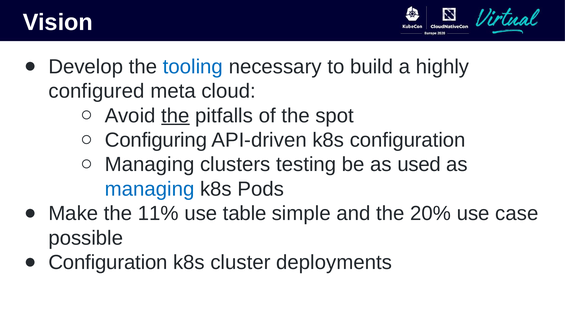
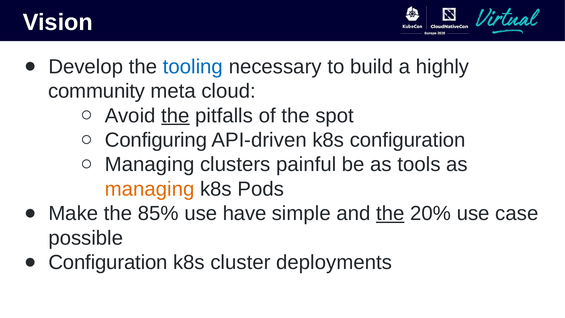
configured: configured -> community
testing: testing -> painful
used: used -> tools
managing at (150, 189) colour: blue -> orange
11%: 11% -> 85%
table: table -> have
the at (390, 213) underline: none -> present
